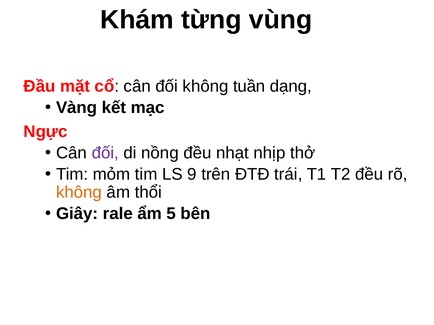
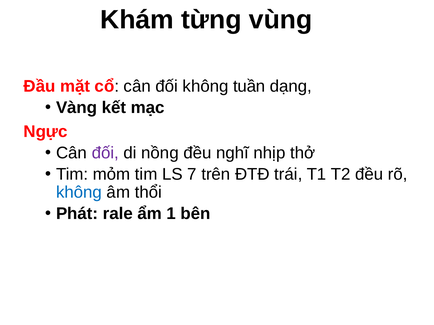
nhạt: nhạt -> nghĩ
9: 9 -> 7
không at (79, 193) colour: orange -> blue
Giây: Giây -> Phát
5: 5 -> 1
